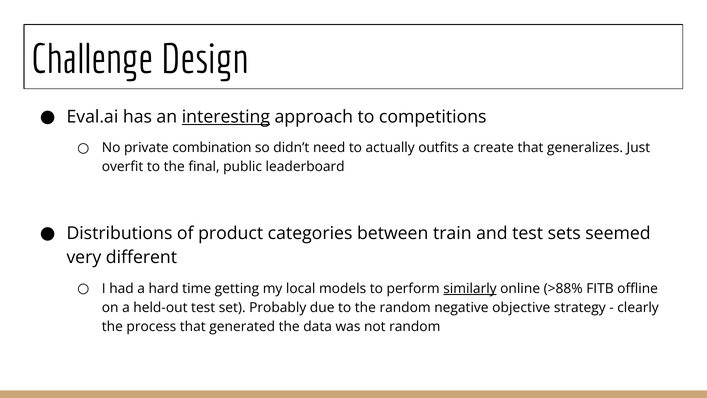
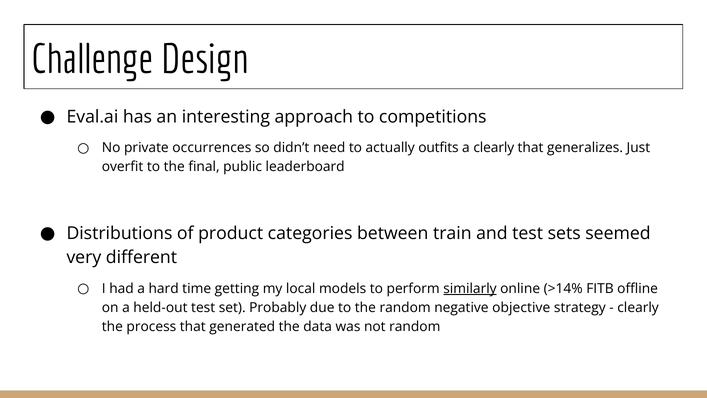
interesting underline: present -> none
combination: combination -> occurrences
a create: create -> clearly
>88%: >88% -> >14%
